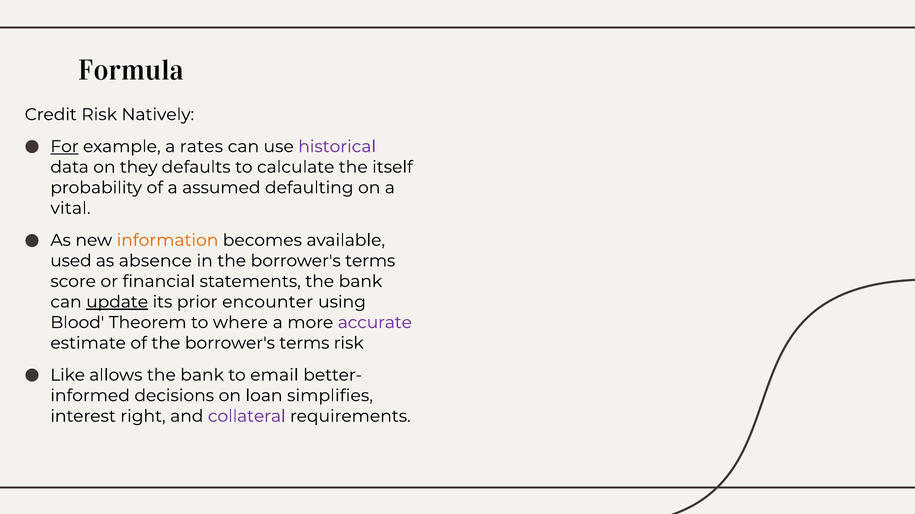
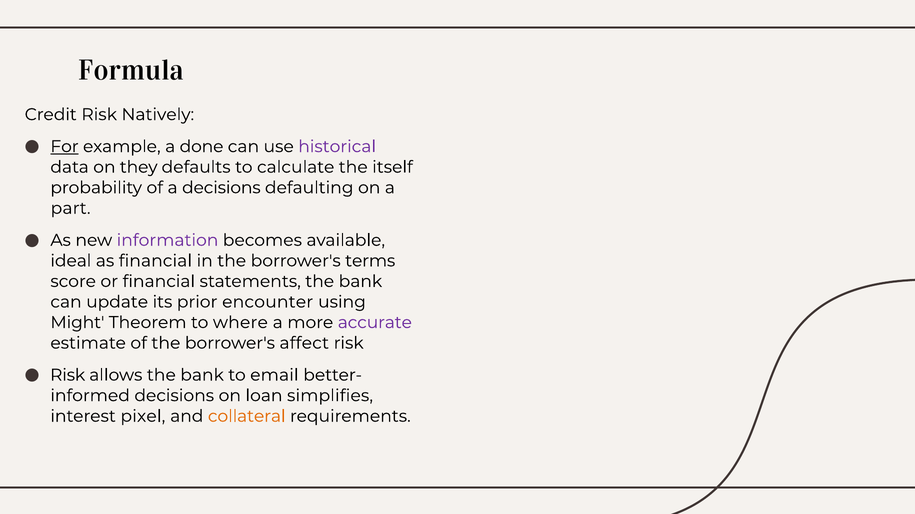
rates: rates -> done
a assumed: assumed -> decisions
vital: vital -> part
information colour: orange -> purple
used: used -> ideal
as absence: absence -> financial
update underline: present -> none
Blood: Blood -> Might
of the borrower's terms: terms -> affect
Like at (68, 376): Like -> Risk
right: right -> pixel
collateral colour: purple -> orange
